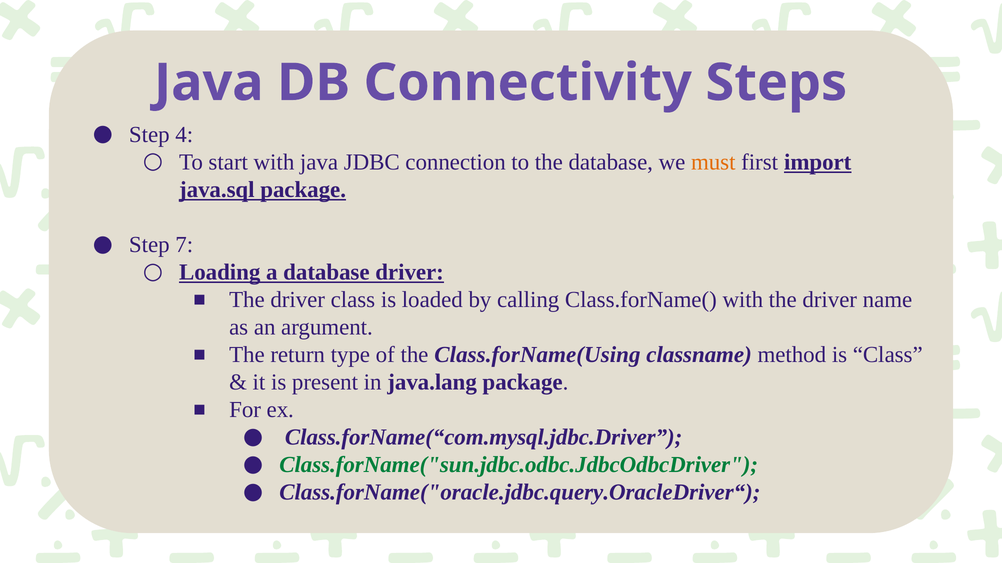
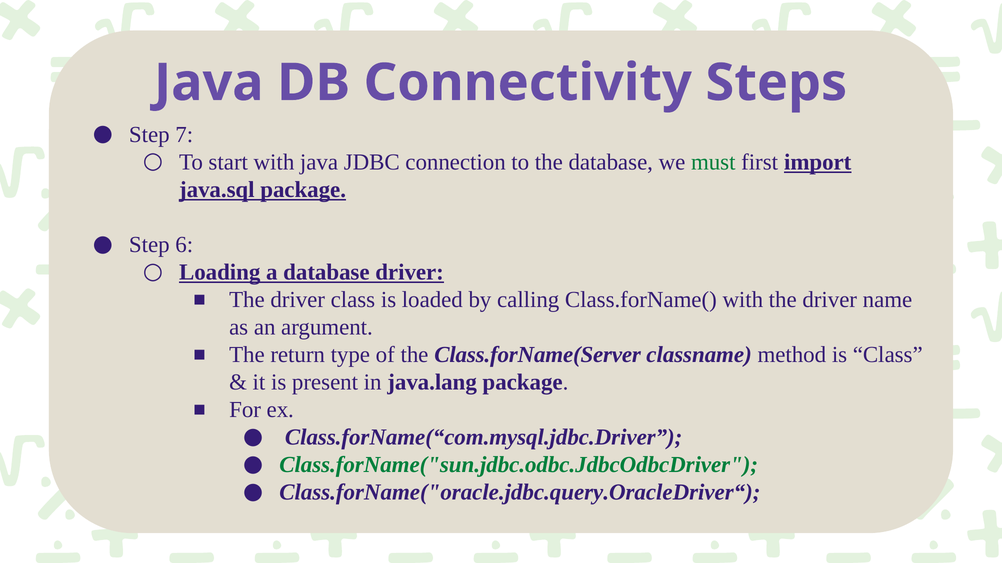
4: 4 -> 7
must colour: orange -> green
7: 7 -> 6
Class.forName(Using: Class.forName(Using -> Class.forName(Server
